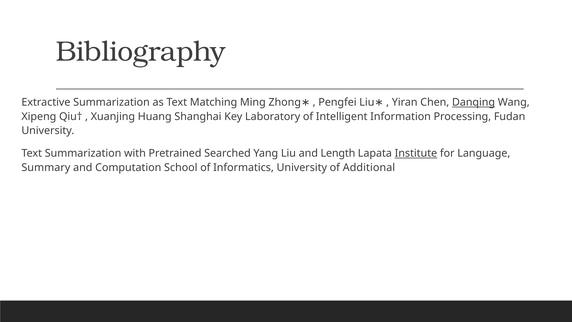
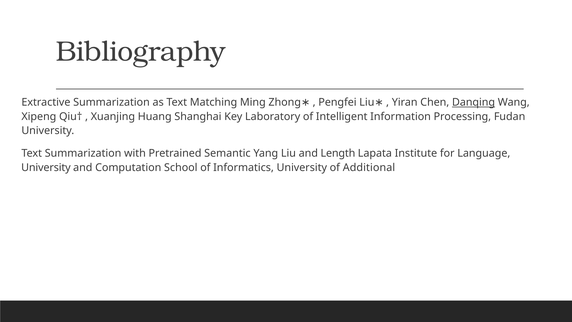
Searched: Searched -> Semantic
Institute underline: present -> none
Summary at (46, 167): Summary -> University
